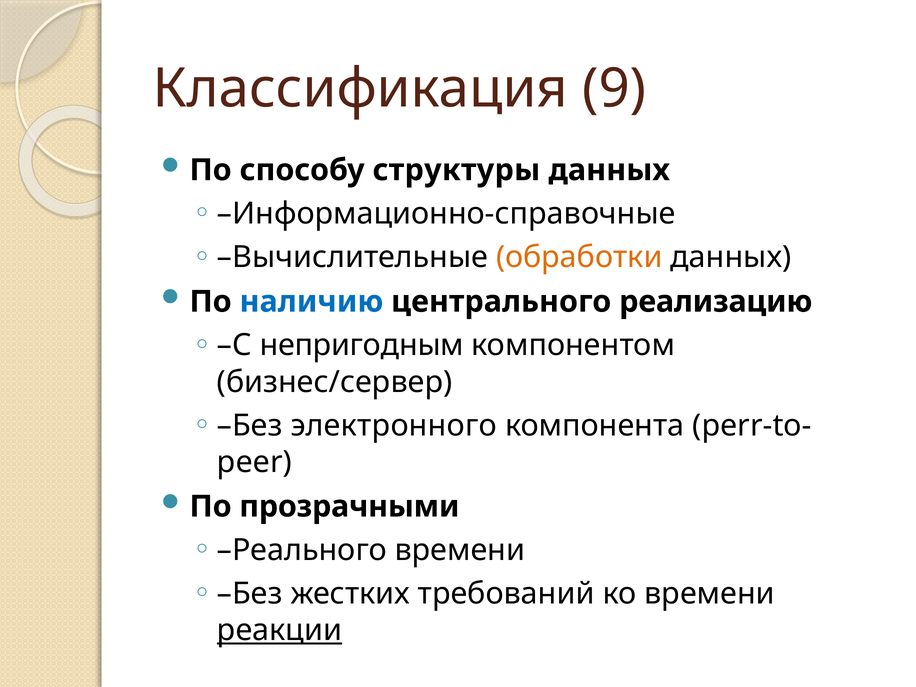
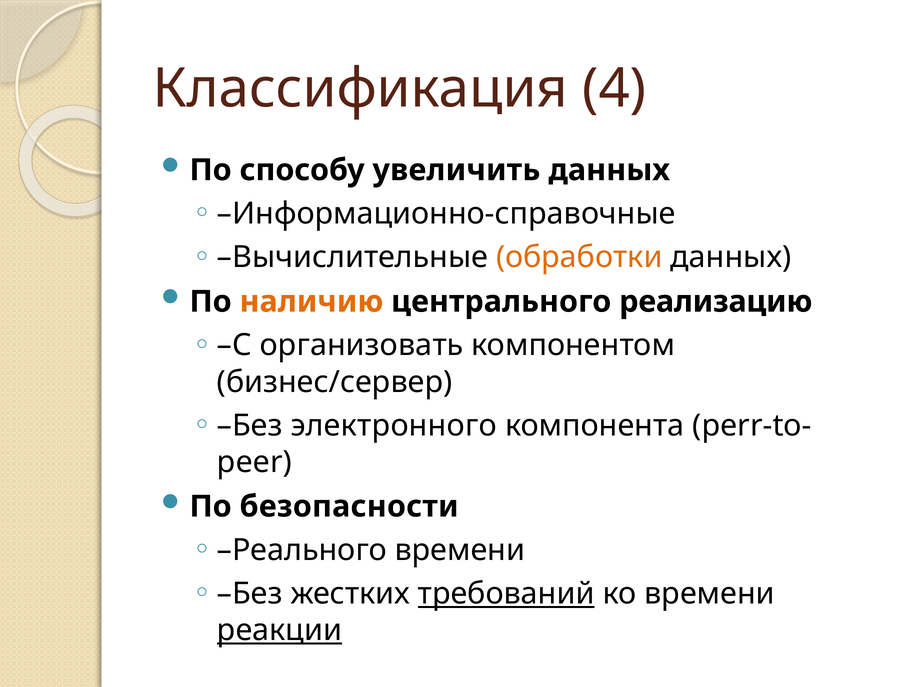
9: 9 -> 4
структуры: структуры -> увеличить
наличию colour: blue -> orange
непригодным: непригодным -> организовать
прозрачными: прозрачными -> безопасности
требований underline: none -> present
